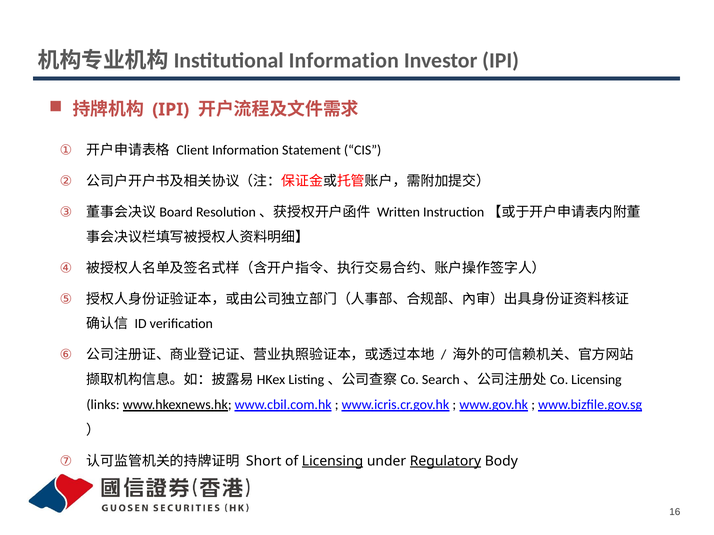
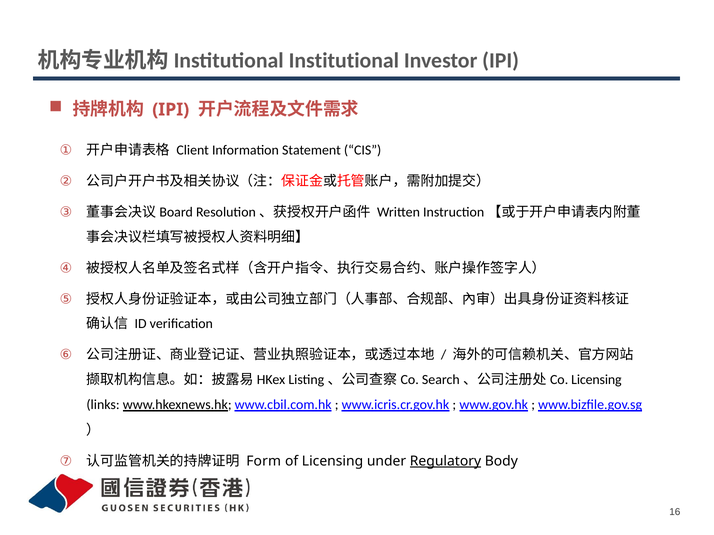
Information at (344, 61): Information -> Institutional
Short: Short -> Form
Licensing at (333, 461) underline: present -> none
